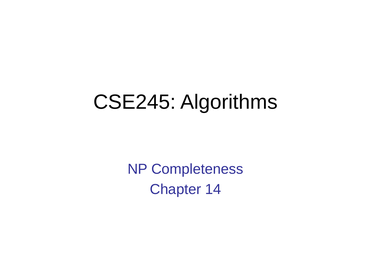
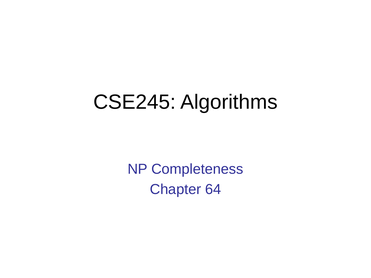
14: 14 -> 64
